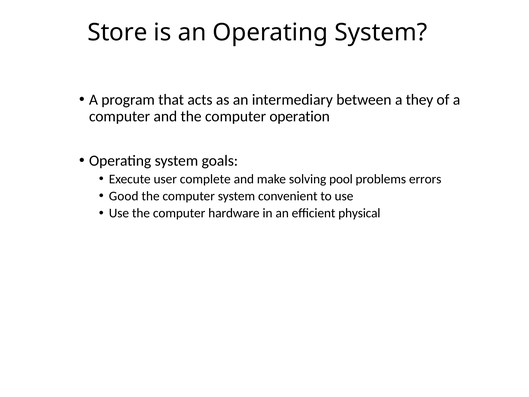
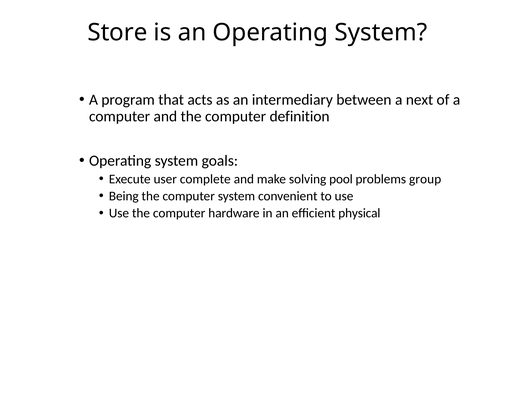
they: they -> next
operation: operation -> definition
errors: errors -> group
Good: Good -> Being
